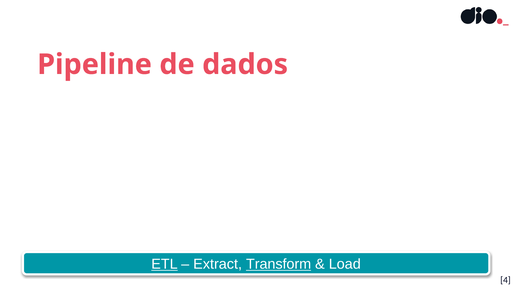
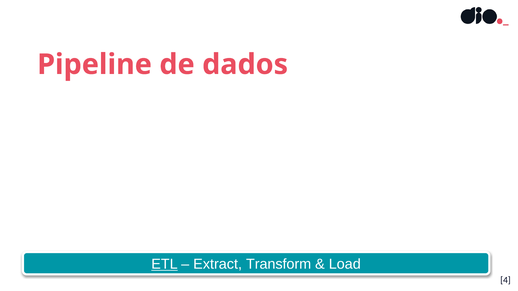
Transform underline: present -> none
